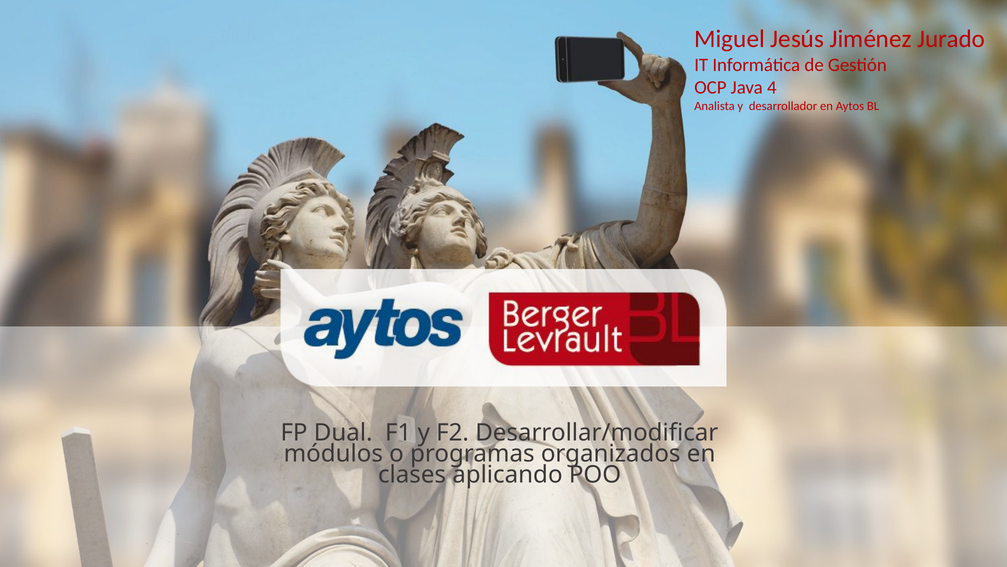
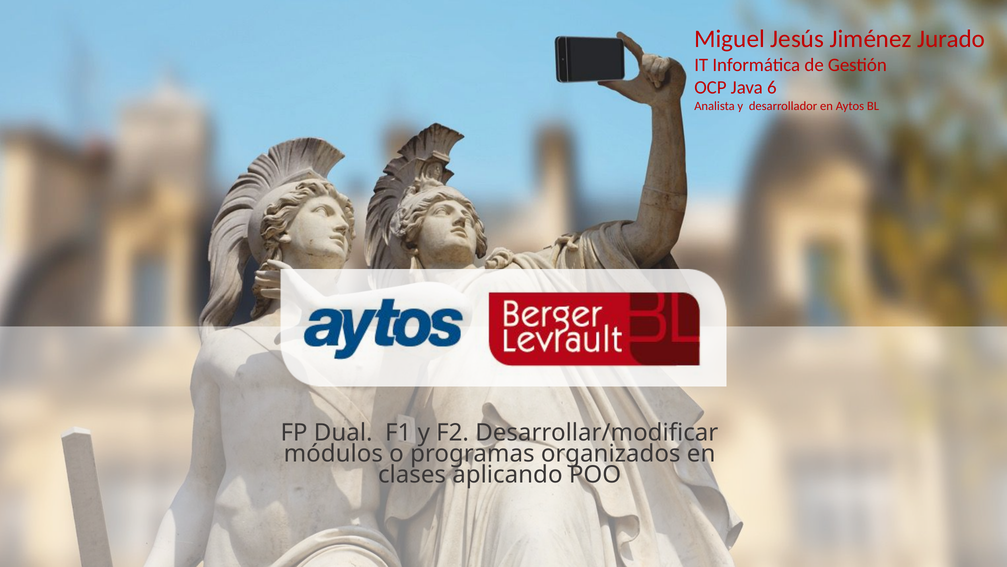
4: 4 -> 6
